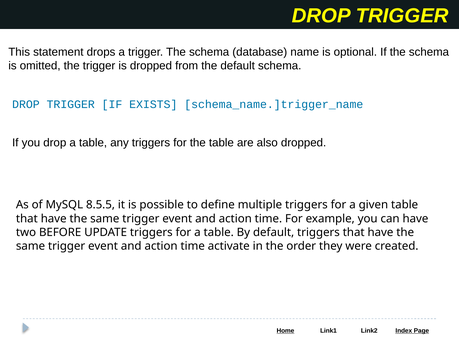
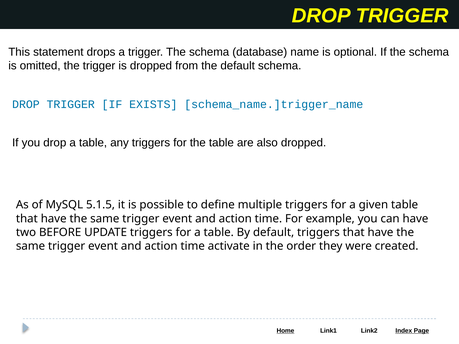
8.5.5: 8.5.5 -> 5.1.5
